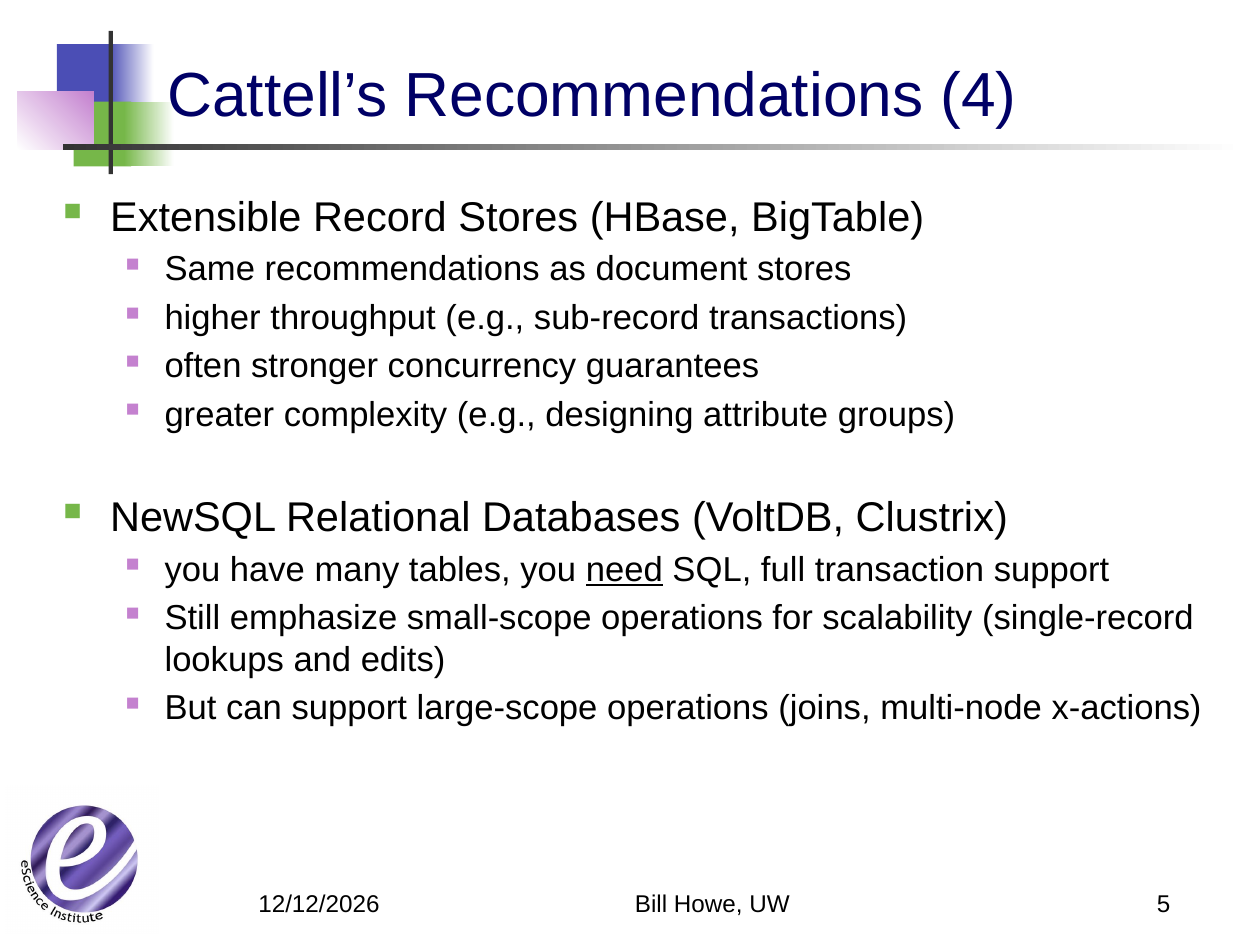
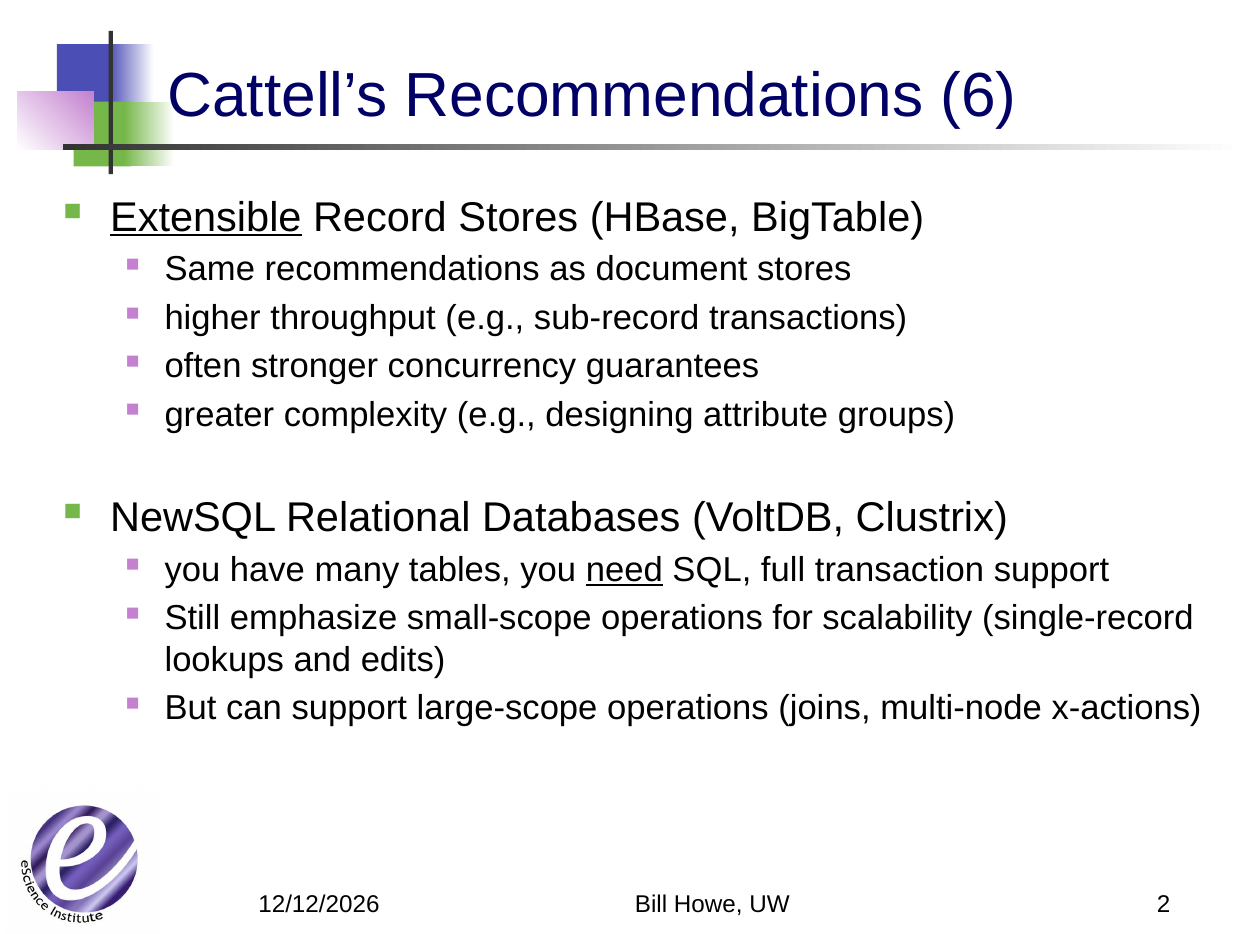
4: 4 -> 6
Extensible underline: none -> present
5: 5 -> 2
